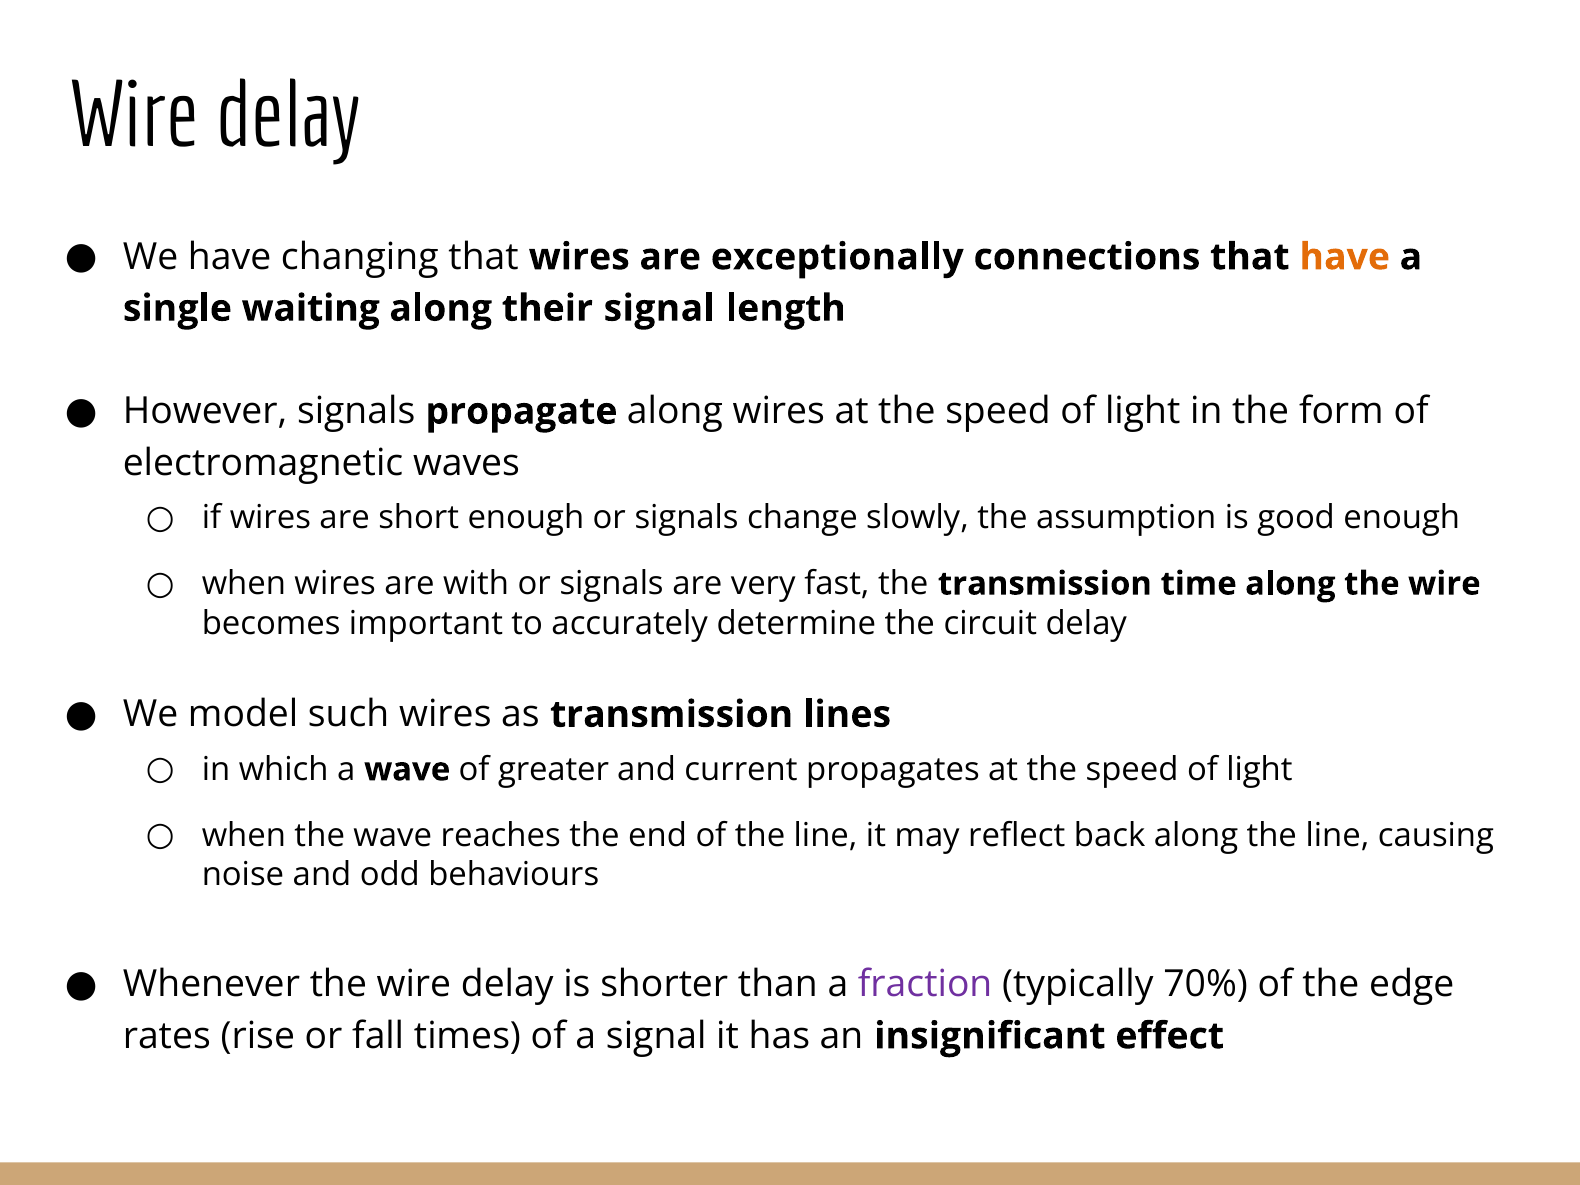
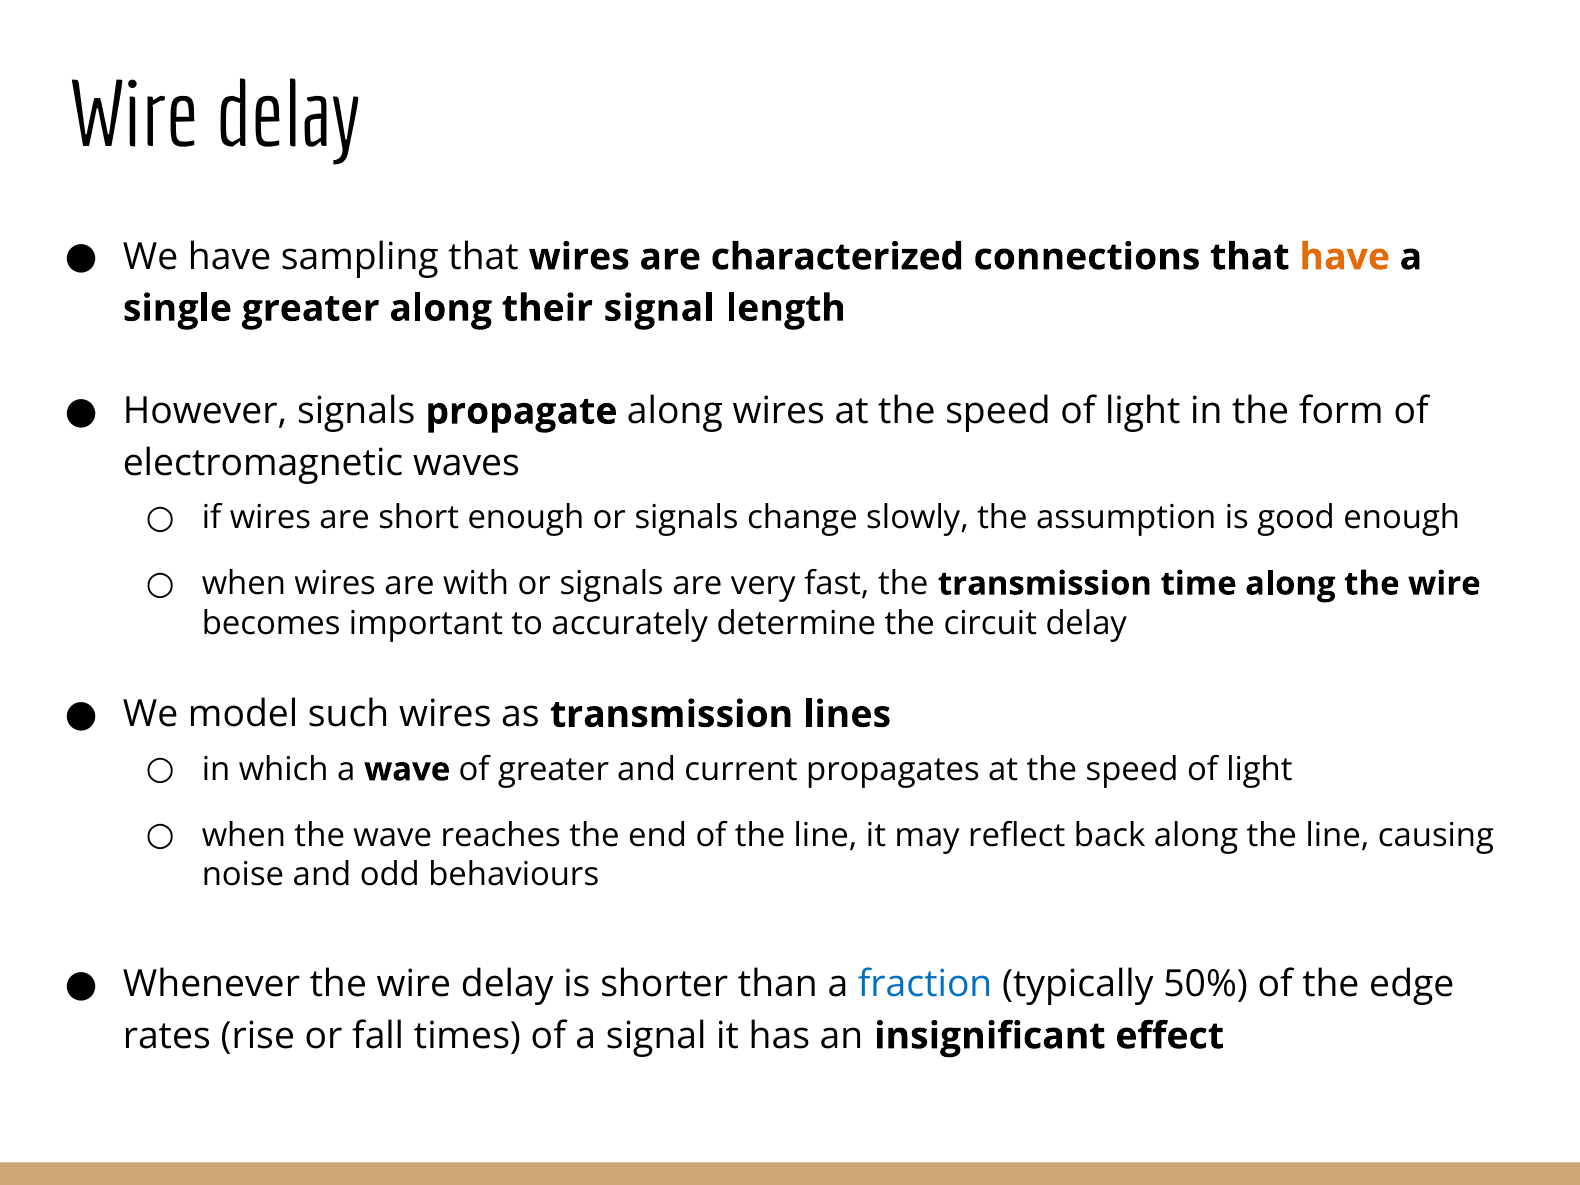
changing: changing -> sampling
exceptionally: exceptionally -> characterized
single waiting: waiting -> greater
fraction colour: purple -> blue
70%: 70% -> 50%
